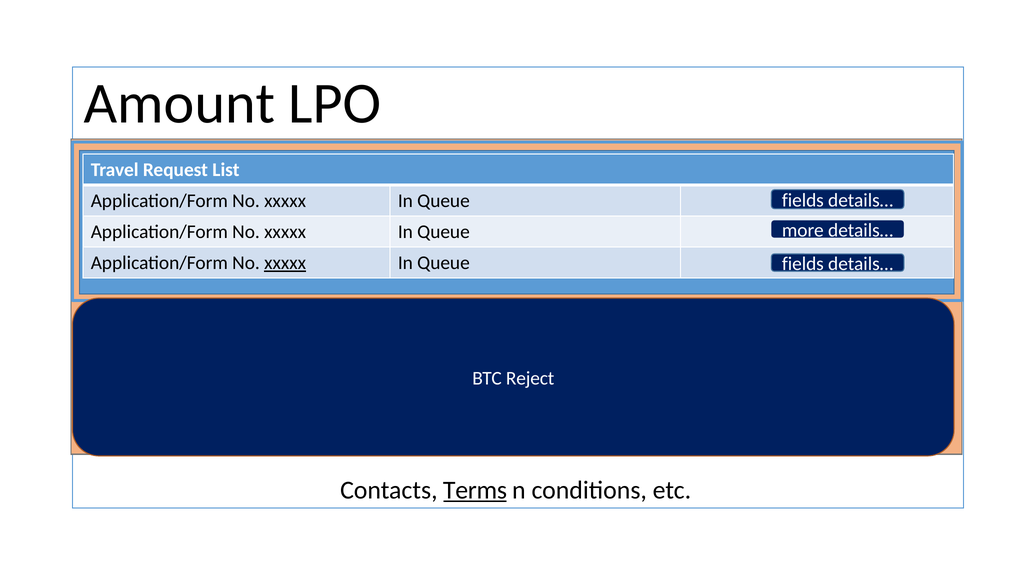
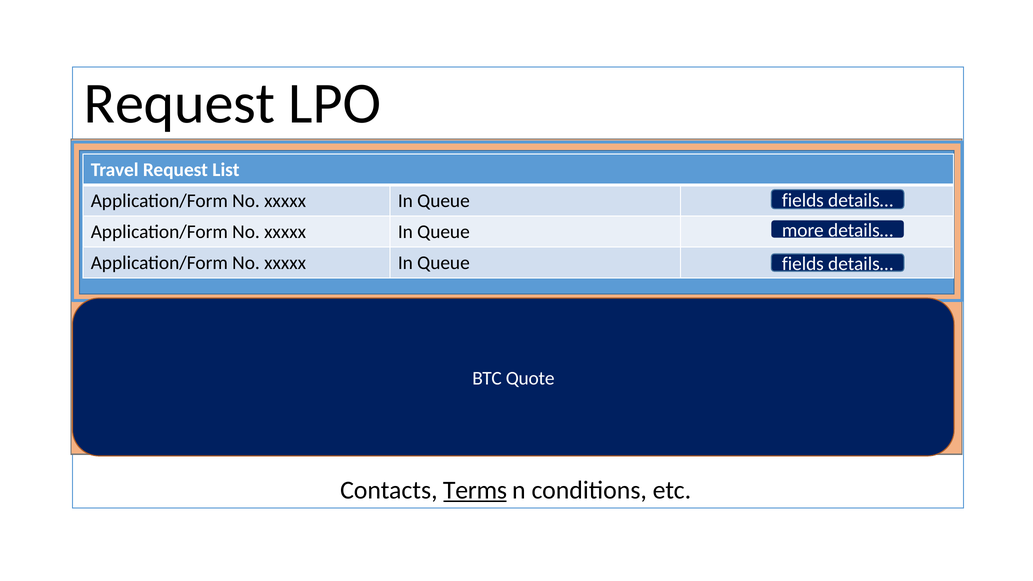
Amount at (179, 103): Amount -> Request
xxxxx at (285, 263) underline: present -> none
Reject: Reject -> Quote
